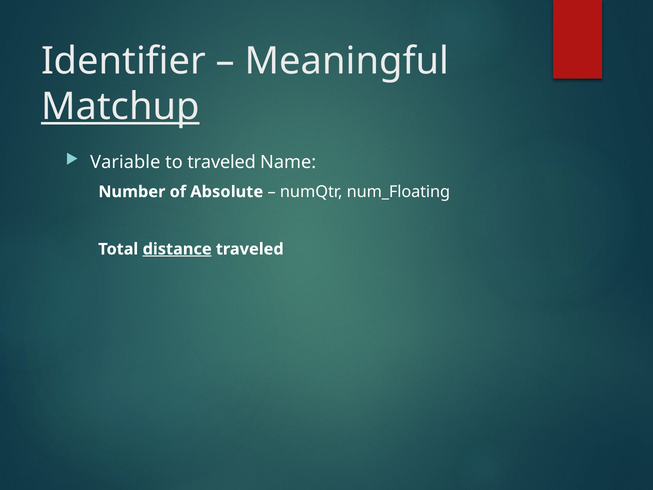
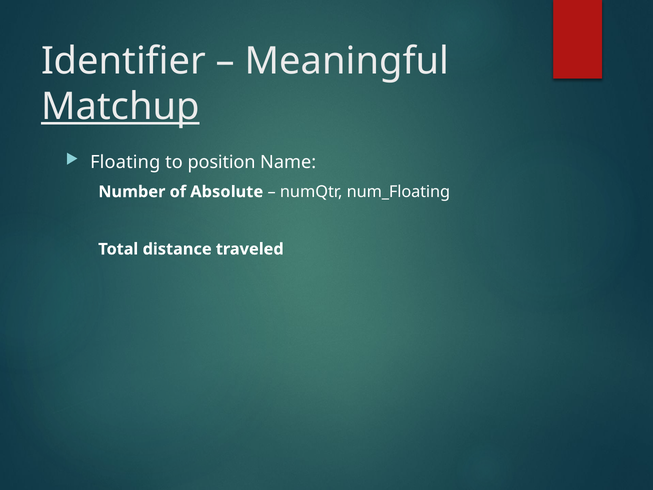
Variable: Variable -> Floating
to traveled: traveled -> position
distance underline: present -> none
